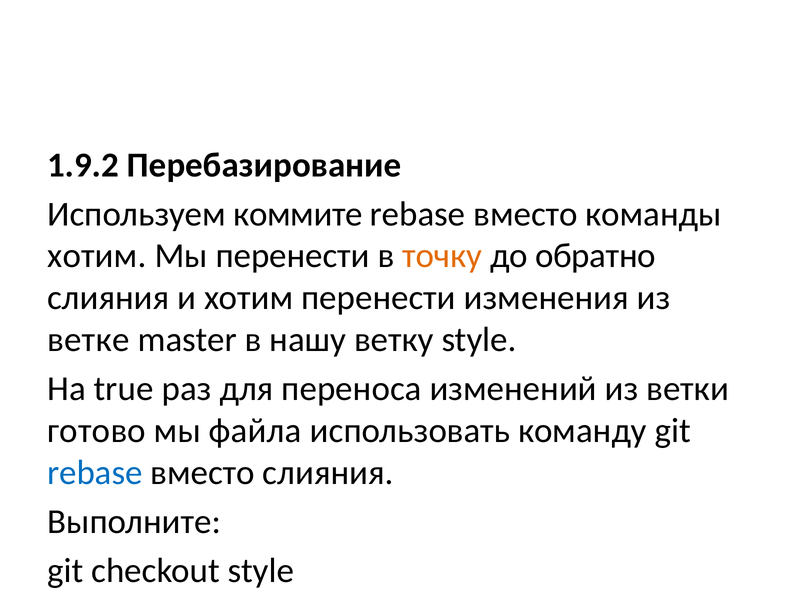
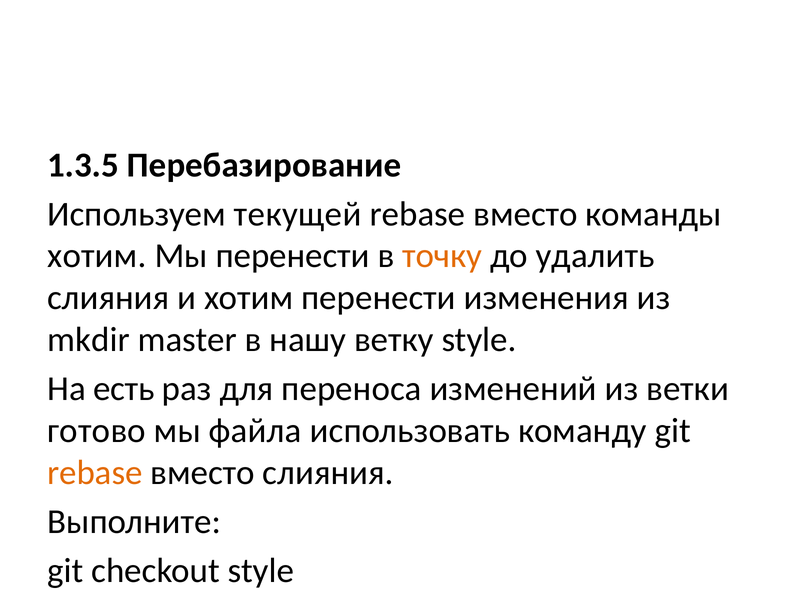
1.9.2: 1.9.2 -> 1.3.5
коммите: коммите -> текущей
обратно: обратно -> удалить
ветке: ветке -> mkdir
true: true -> есть
rebase at (95, 473) colour: blue -> orange
